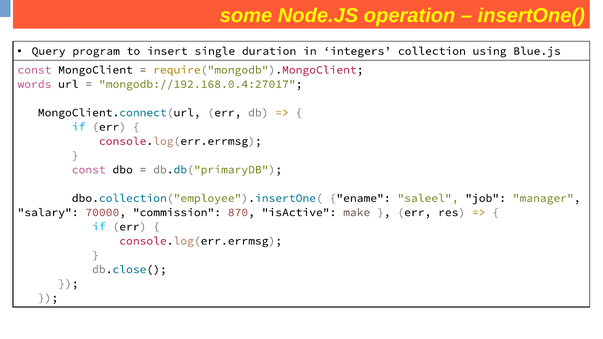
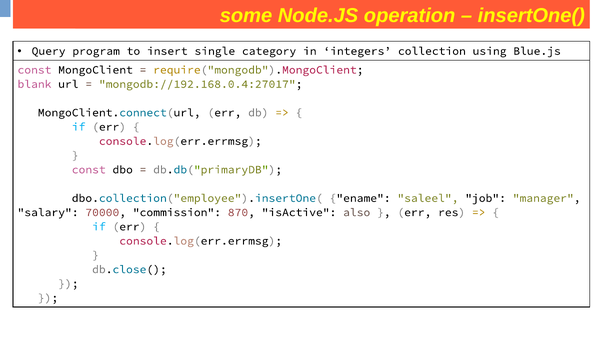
duration: duration -> category
words: words -> blank
make: make -> also
